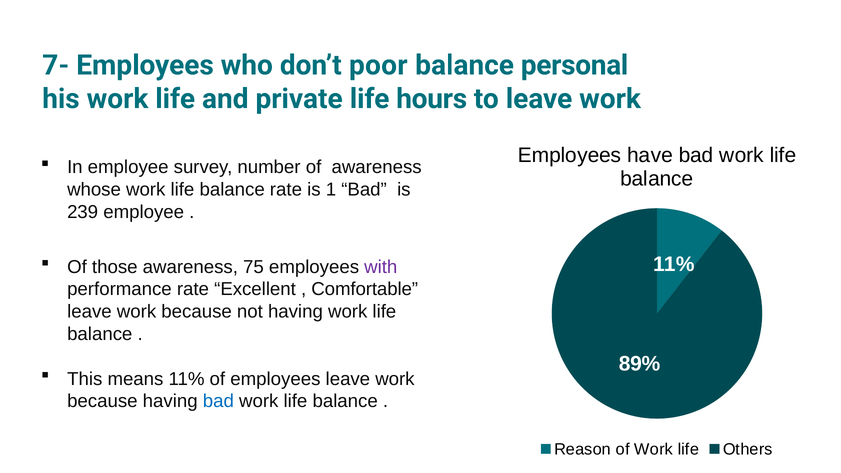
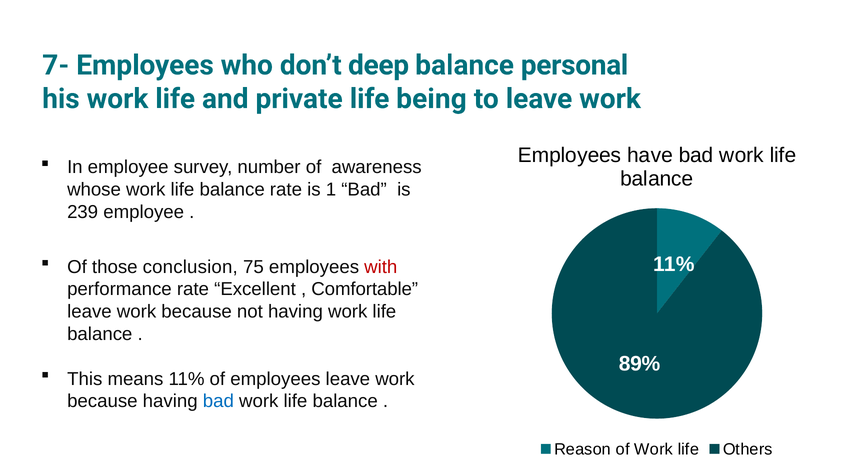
poor: poor -> deep
hours: hours -> being
those awareness: awareness -> conclusion
with colour: purple -> red
